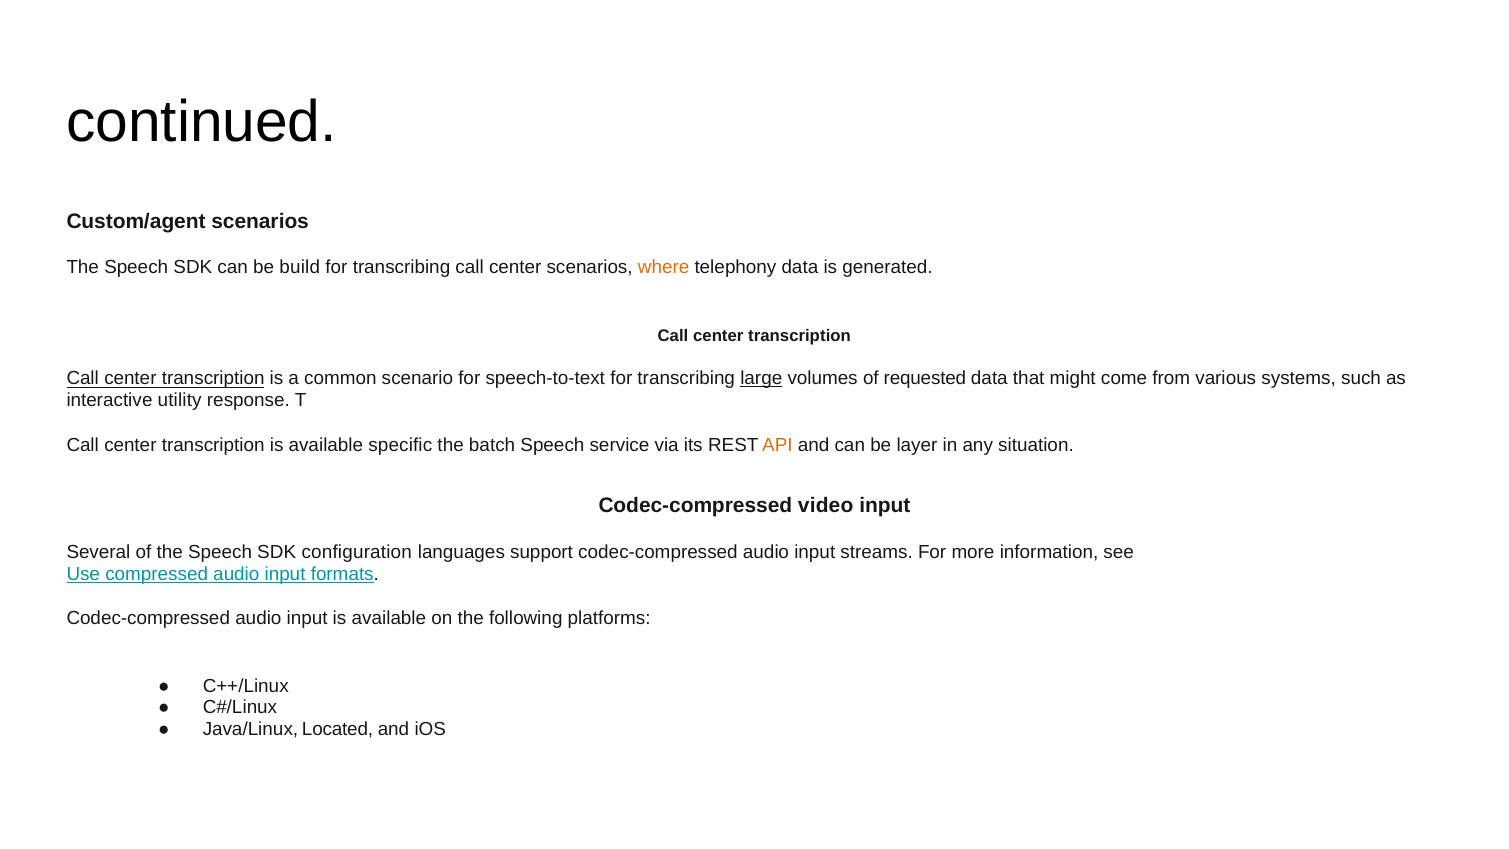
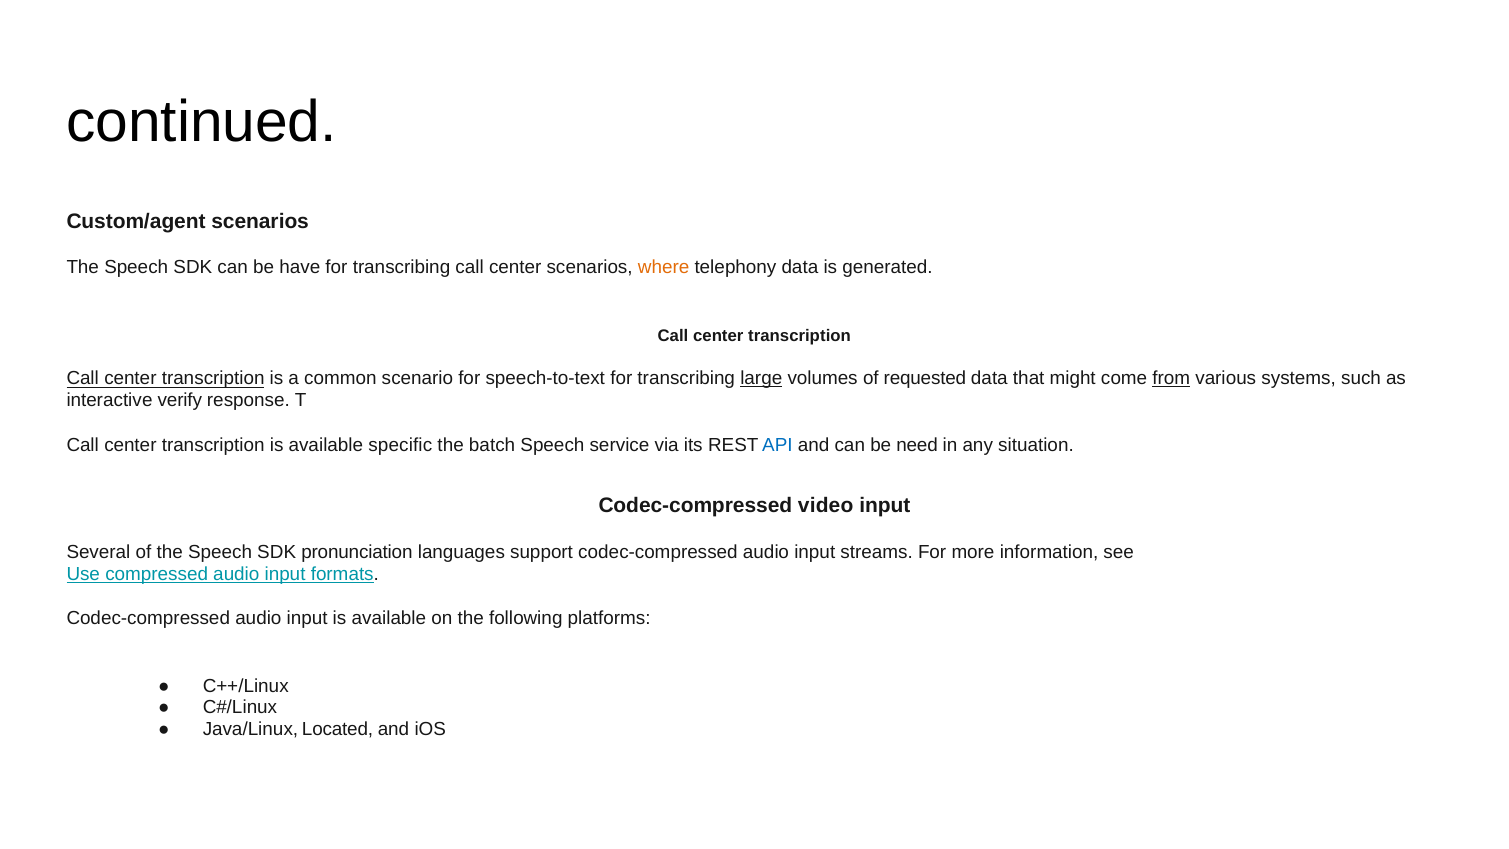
build: build -> have
from underline: none -> present
utility: utility -> verify
API colour: orange -> blue
layer: layer -> need
configuration: configuration -> pronunciation
